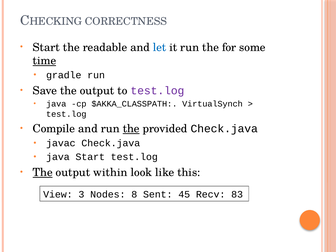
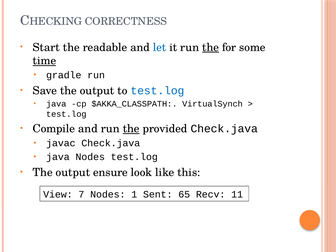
the at (211, 47) underline: none -> present
test.log at (157, 91) colour: purple -> blue
java Start: Start -> Nodes
The at (43, 172) underline: present -> none
within: within -> ensure
3: 3 -> 7
8: 8 -> 1
45: 45 -> 65
83: 83 -> 11
